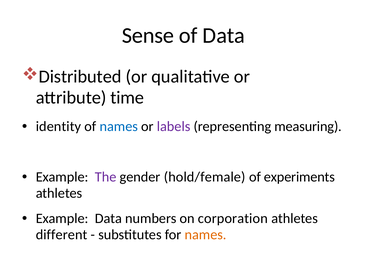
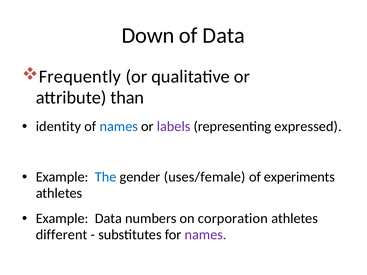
Sense: Sense -> Down
Distributed: Distributed -> Frequently
time: time -> than
measuring: measuring -> expressed
The colour: purple -> blue
hold/female: hold/female -> uses/female
names at (206, 235) colour: orange -> purple
